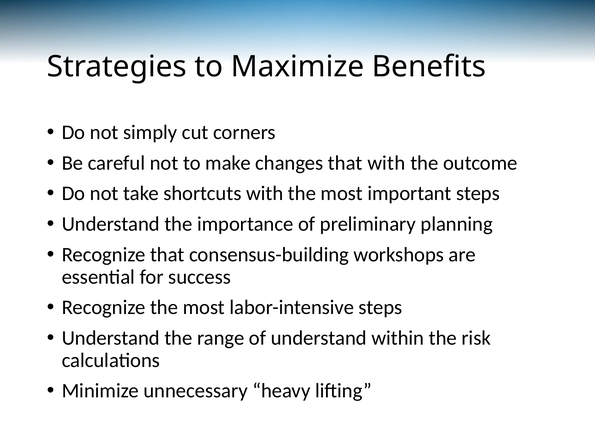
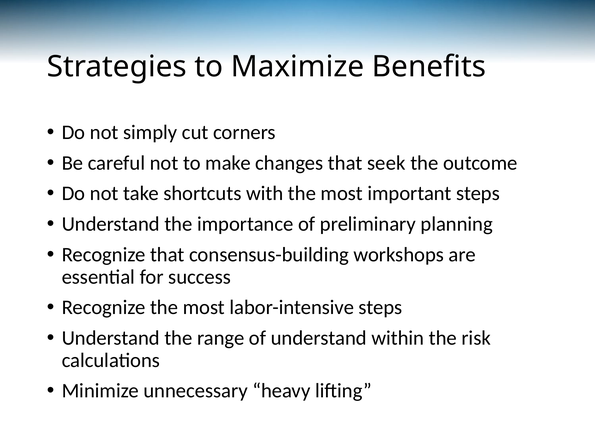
that with: with -> seek
